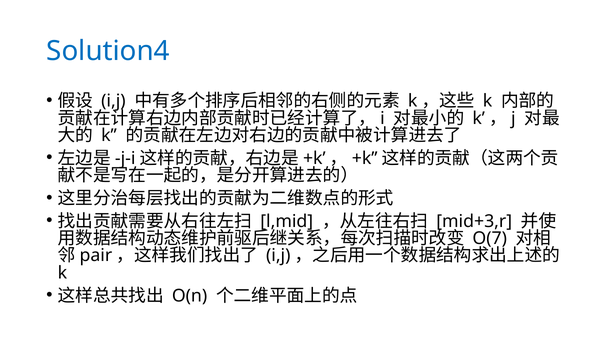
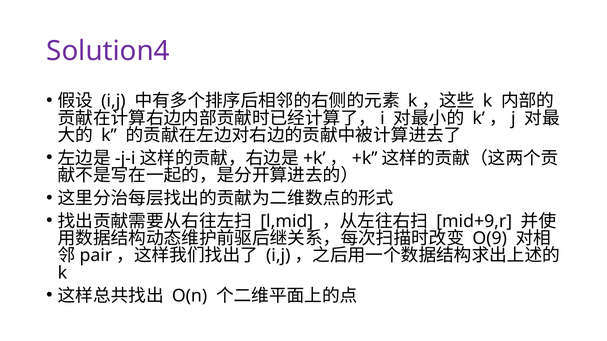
Solution4 colour: blue -> purple
mid+3,r: mid+3,r -> mid+9,r
O(7: O(7 -> O(9
